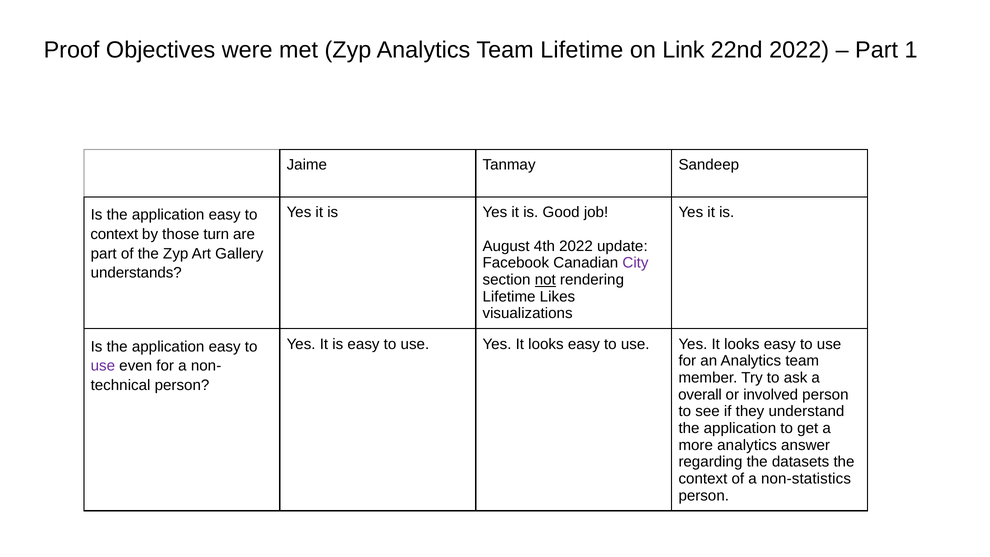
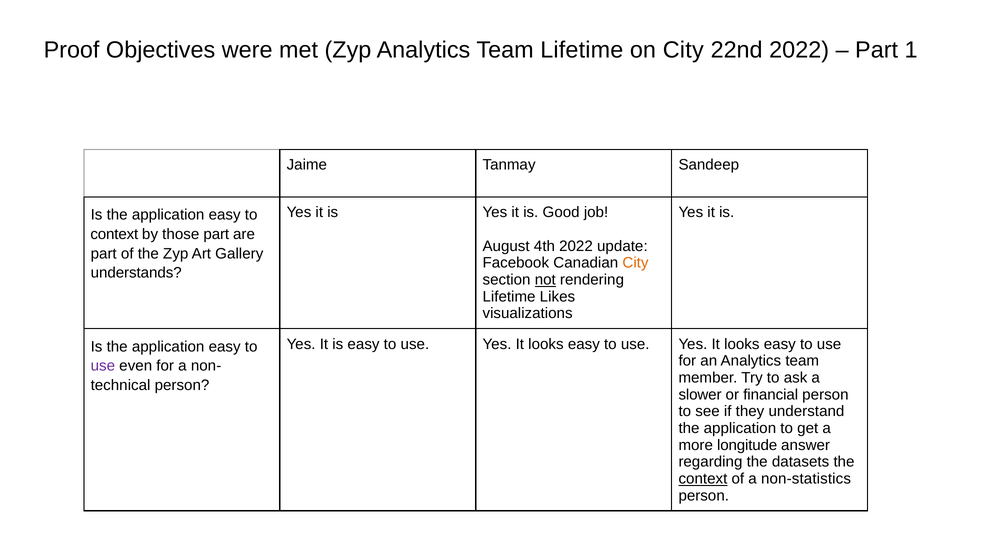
on Link: Link -> City
those turn: turn -> part
City at (635, 263) colour: purple -> orange
overall: overall -> slower
involved: involved -> financial
more analytics: analytics -> longitude
context at (703, 479) underline: none -> present
